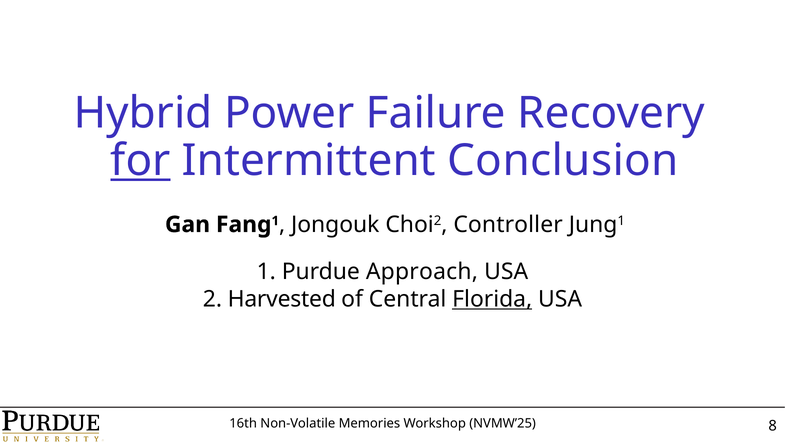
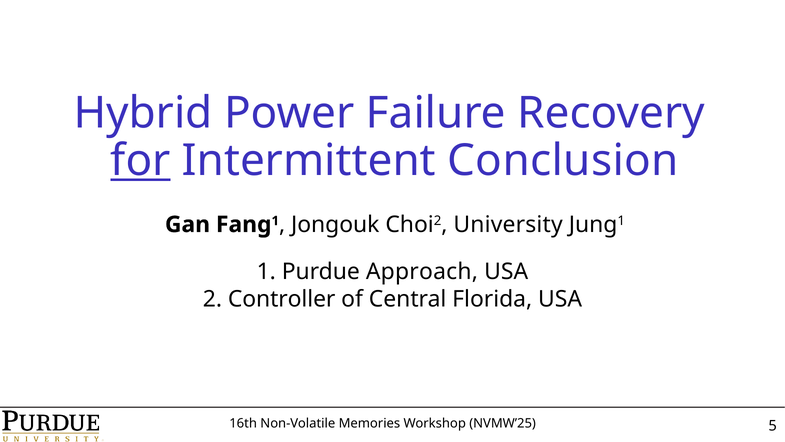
Controller: Controller -> University
Harvested: Harvested -> Controller
Florida underline: present -> none
8: 8 -> 5
